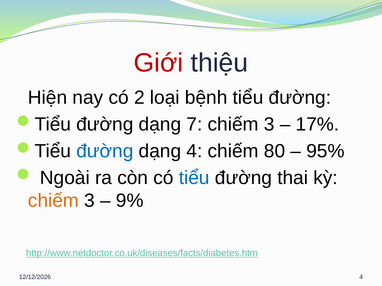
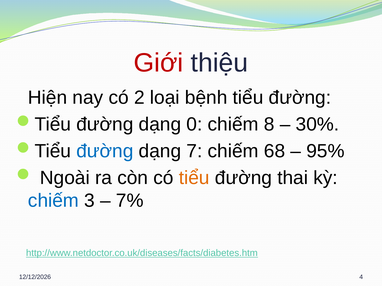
7: 7 -> 0
3 at (269, 125): 3 -> 8
17%: 17% -> 30%
dạng 4: 4 -> 7
80: 80 -> 68
tiểu at (194, 178) colour: blue -> orange
chiếm at (53, 201) colour: orange -> blue
9%: 9% -> 7%
